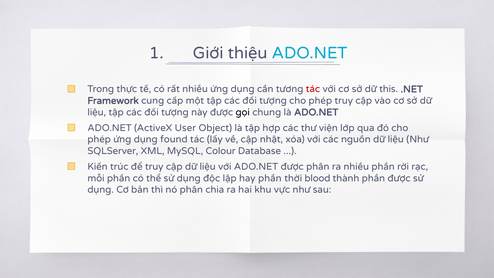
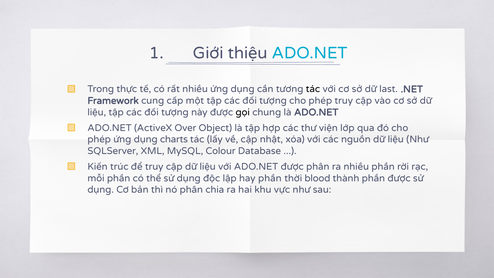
tác at (313, 89) colour: red -> black
this: this -> last
User: User -> Over
found: found -> charts
